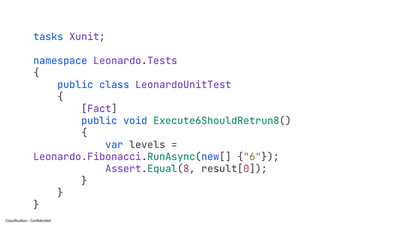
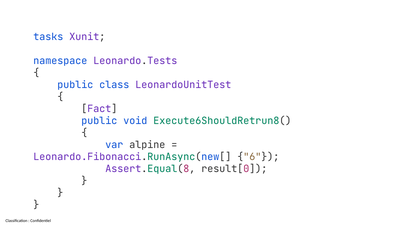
levels: levels -> alpine
